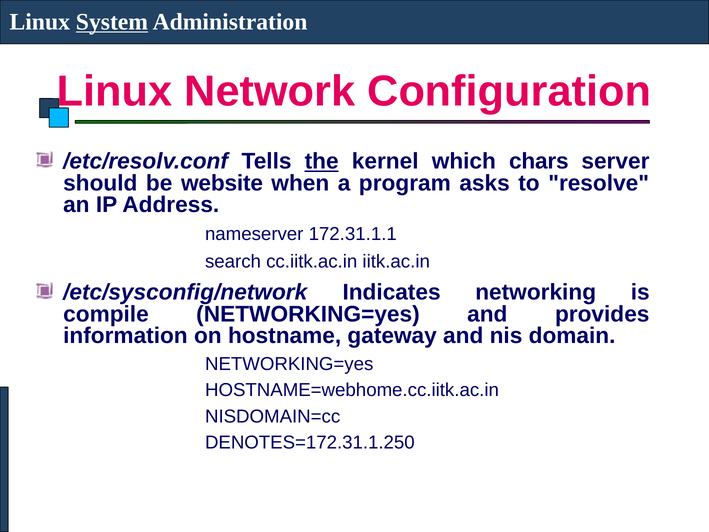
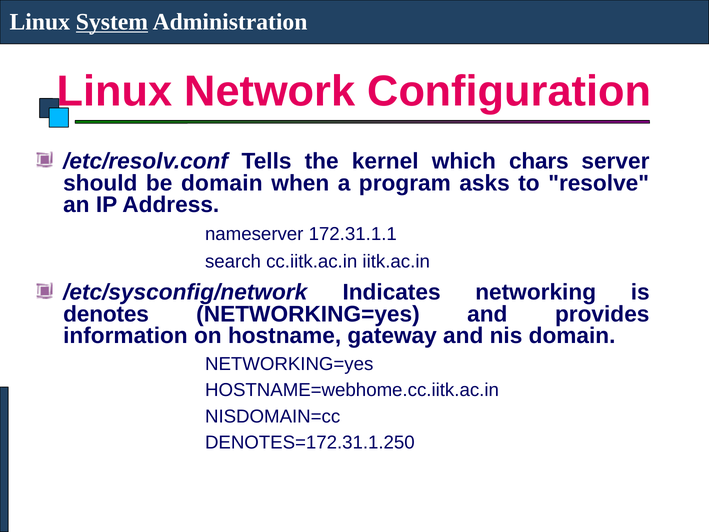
the underline: present -> none
be website: website -> domain
compile: compile -> denotes
